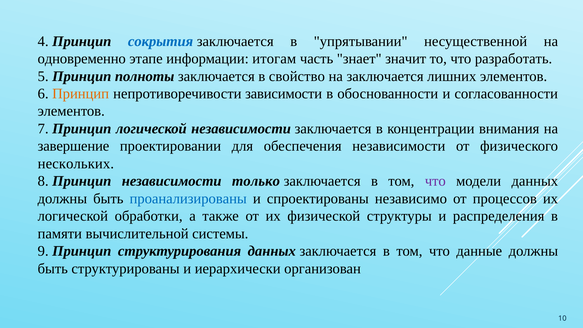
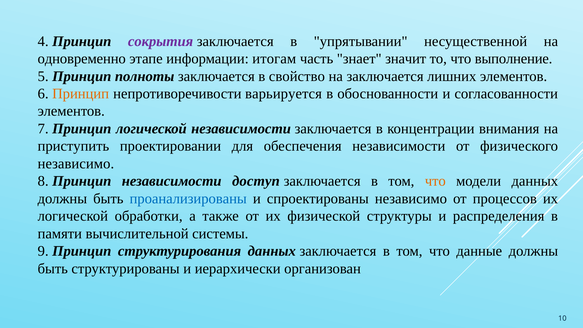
сокрытия colour: blue -> purple
разработать: разработать -> выполнение
зависимости: зависимости -> варьируется
завершение: завершение -> приступить
нескольких at (76, 164): нескольких -> независимо
только: только -> доступ
что at (435, 181) colour: purple -> orange
